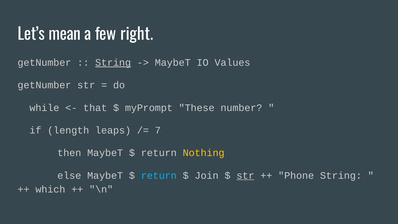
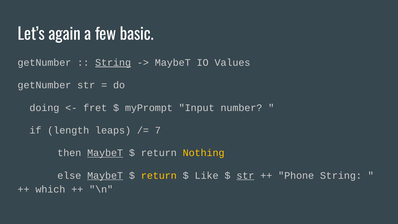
mean: mean -> again
right: right -> basic
while: while -> doing
that: that -> fret
These: These -> Input
MaybeT at (105, 153) underline: none -> present
MaybeT at (105, 175) underline: none -> present
return at (159, 175) colour: light blue -> yellow
Join: Join -> Like
